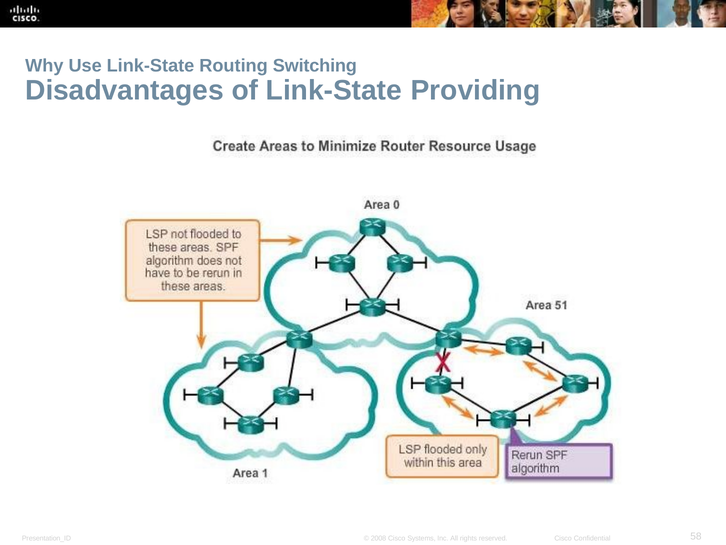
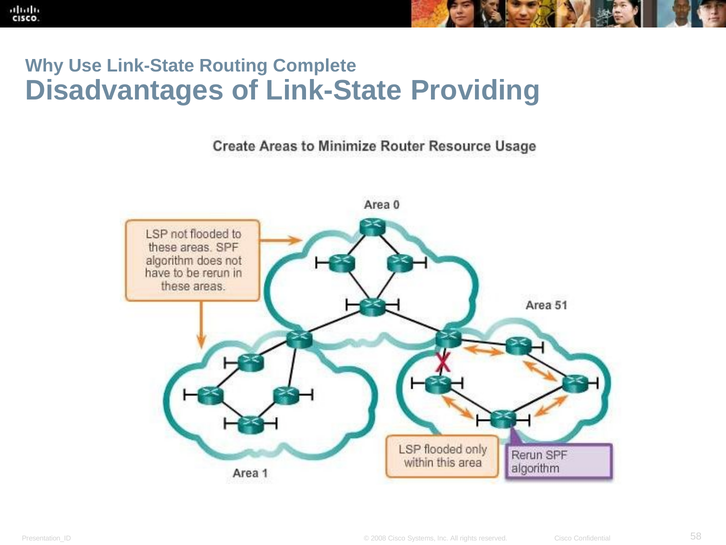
Switching: Switching -> Complete
